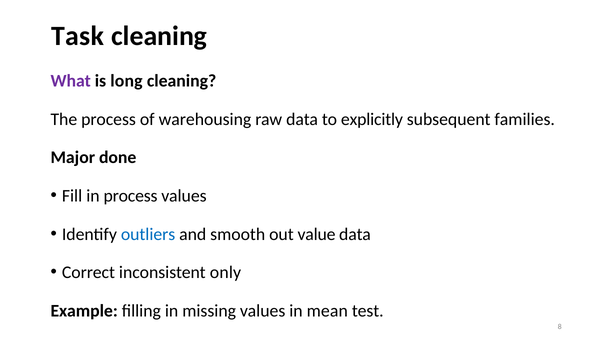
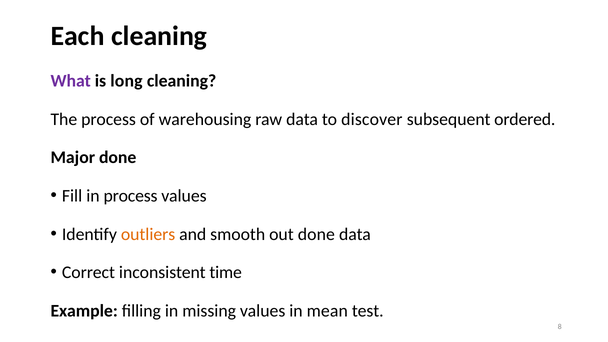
Task: Task -> Each
explicitly: explicitly -> discover
families: families -> ordered
outliers colour: blue -> orange
out value: value -> done
only: only -> time
